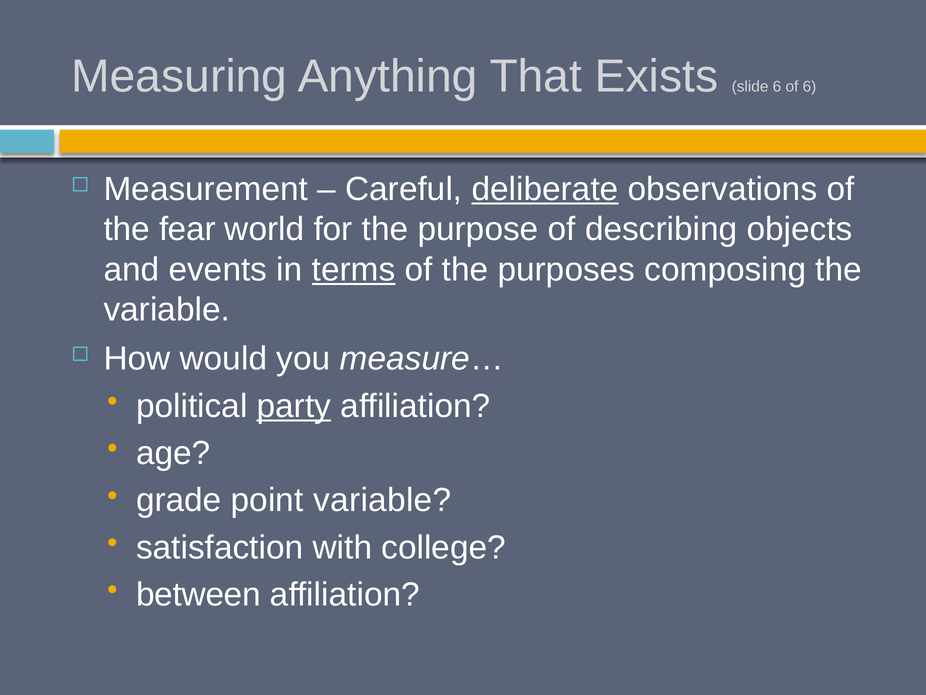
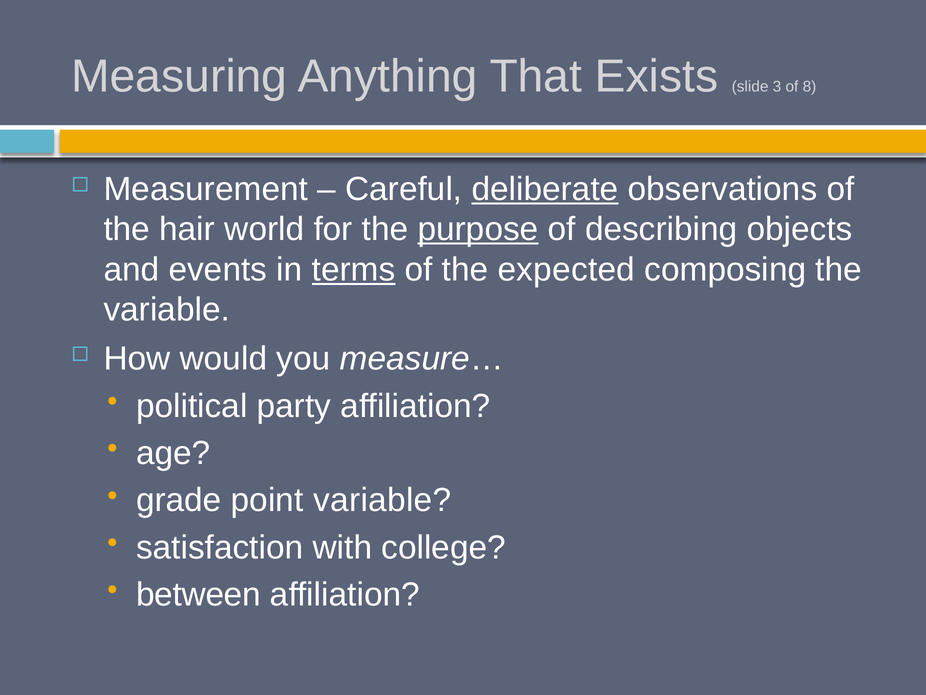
slide 6: 6 -> 3
of 6: 6 -> 8
fear: fear -> hair
purpose underline: none -> present
purposes: purposes -> expected
party underline: present -> none
